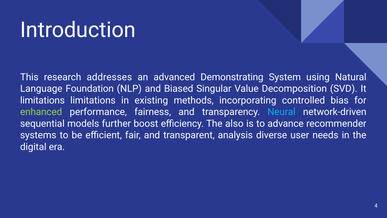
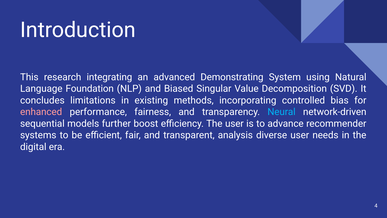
addresses: addresses -> integrating
limitations at (42, 100): limitations -> concludes
enhanced colour: light green -> pink
The also: also -> user
